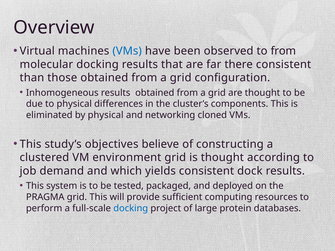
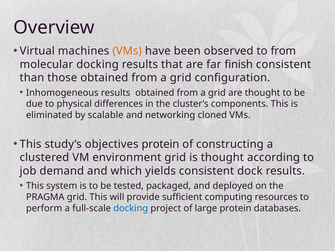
VMs at (127, 51) colour: blue -> orange
there: there -> finish
by physical: physical -> scalable
objectives believe: believe -> protein
